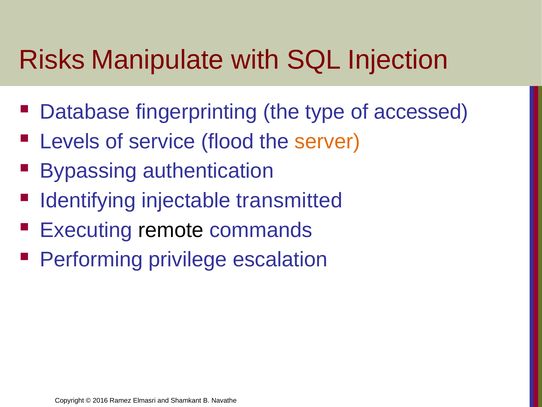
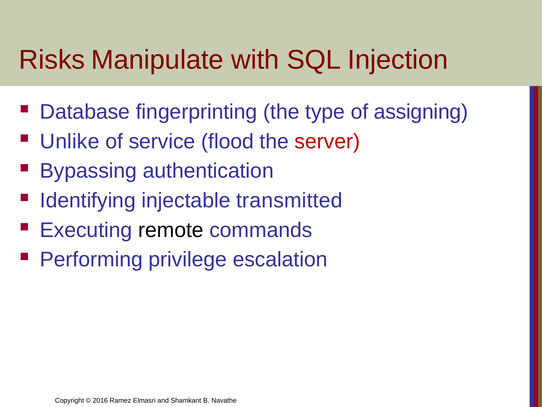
accessed: accessed -> assigning
Levels: Levels -> Unlike
server colour: orange -> red
